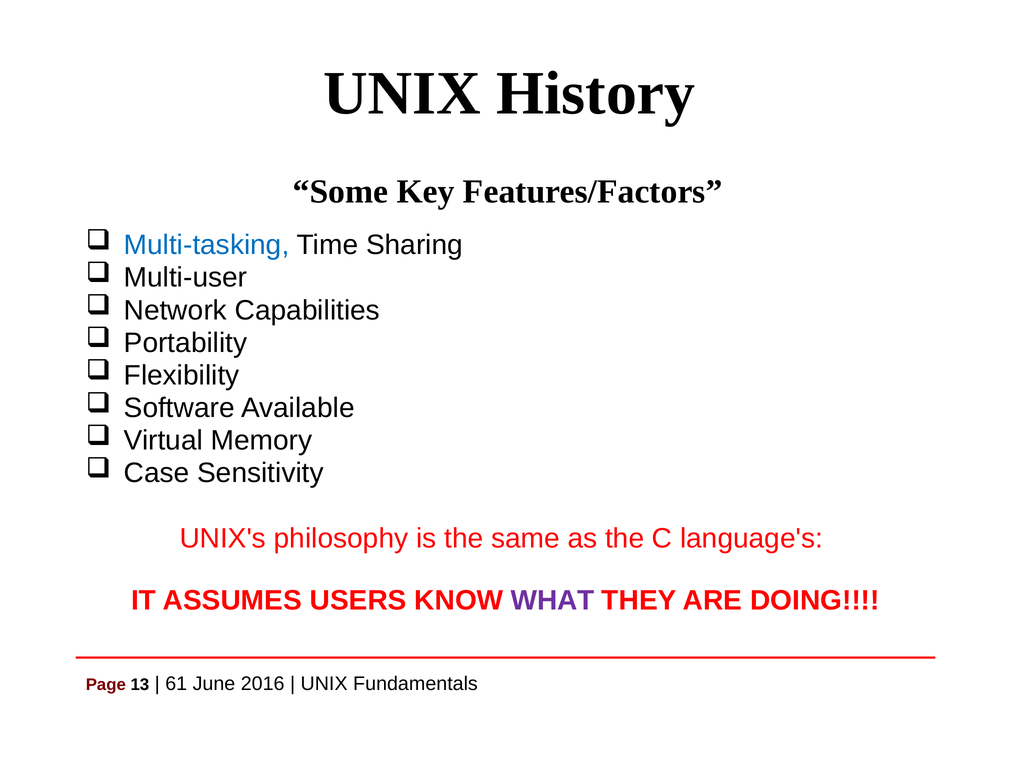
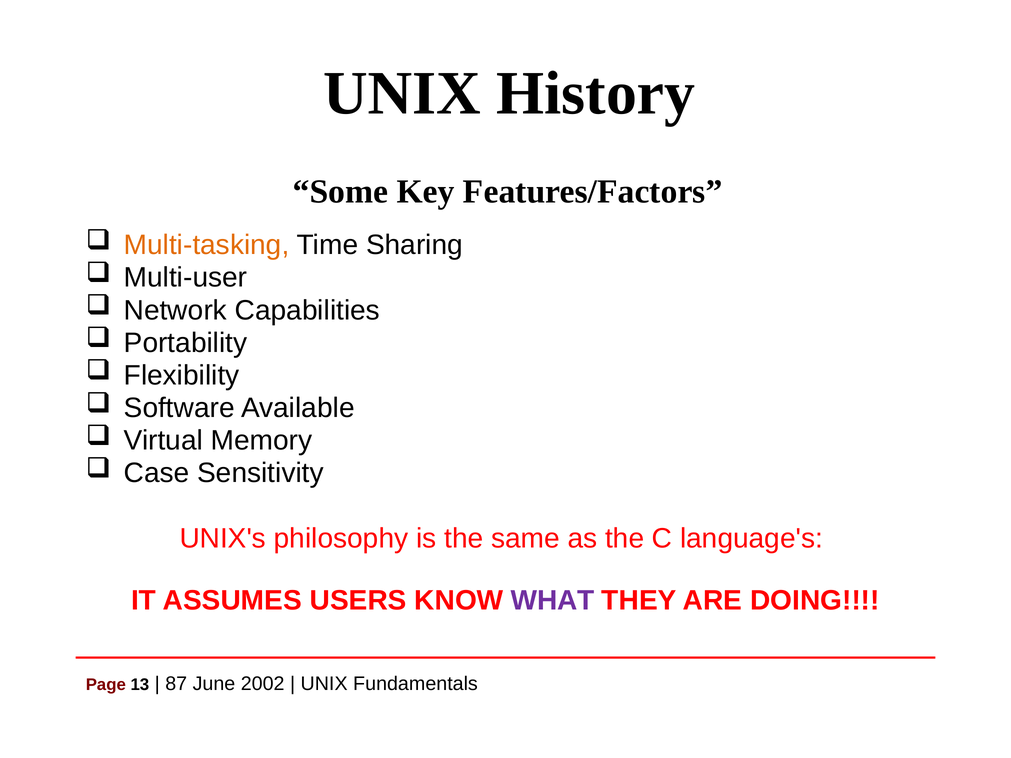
Multi-tasking colour: blue -> orange
61: 61 -> 87
2016: 2016 -> 2002
